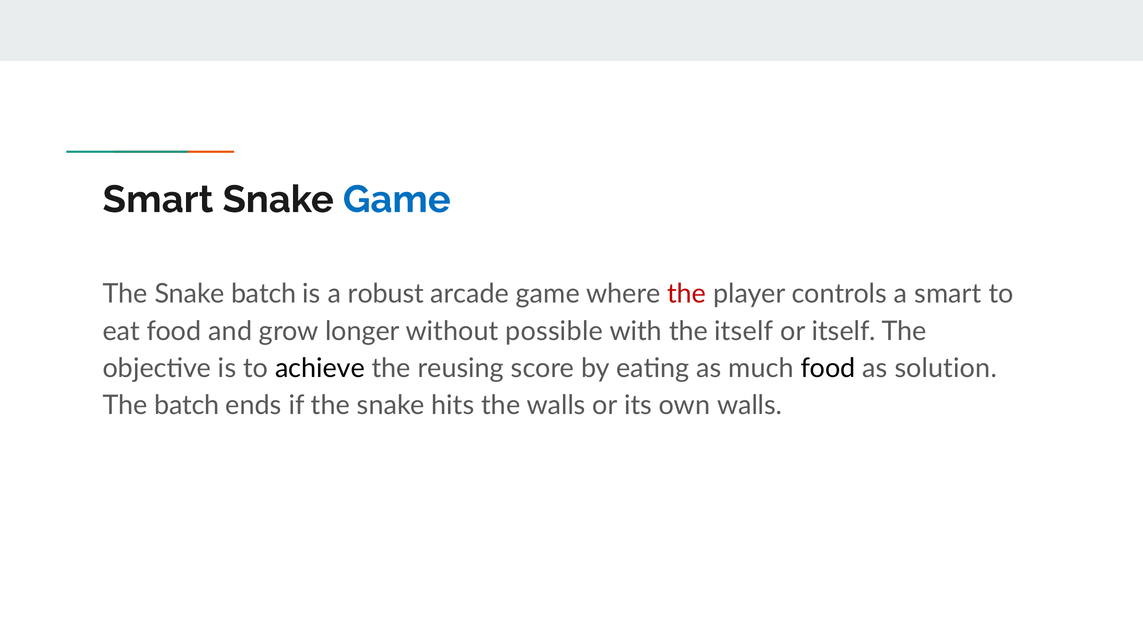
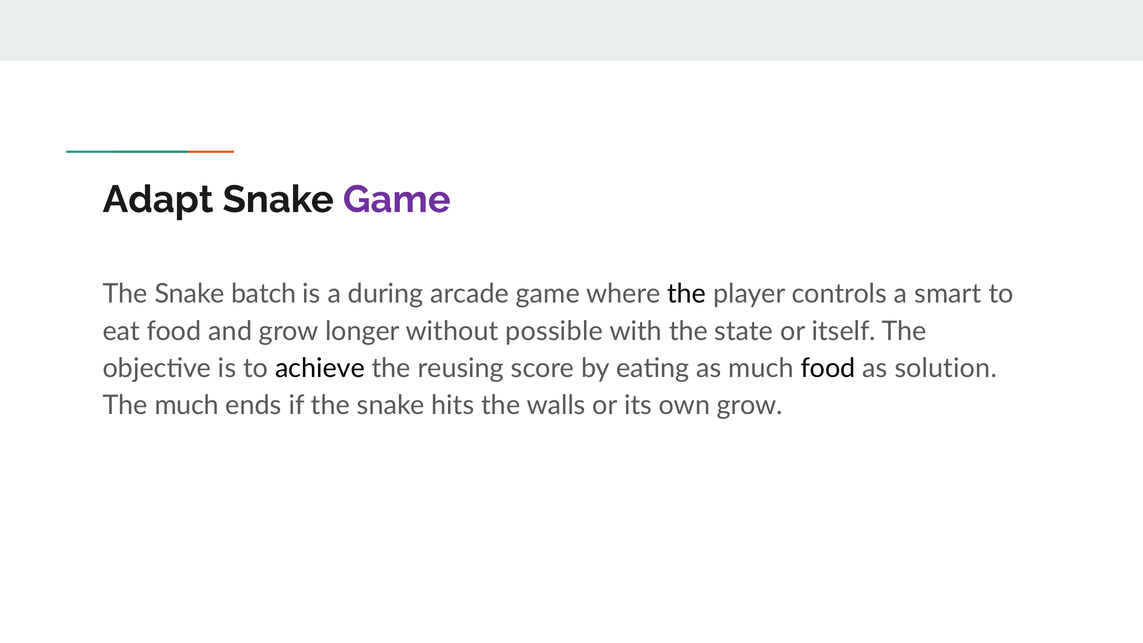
Smart at (158, 200): Smart -> Adapt
Game at (397, 200) colour: blue -> purple
robust: robust -> during
the at (687, 294) colour: red -> black
the itself: itself -> state
The batch: batch -> much
own walls: walls -> grow
